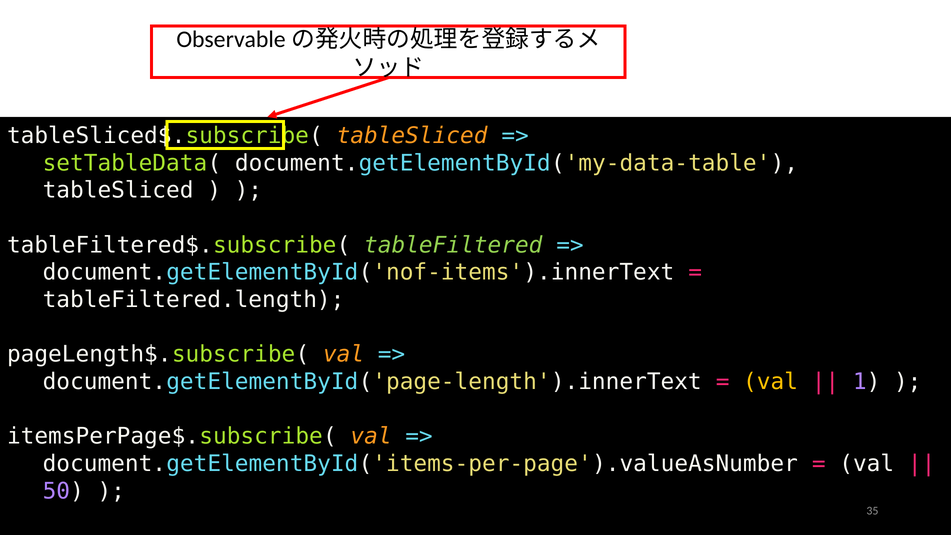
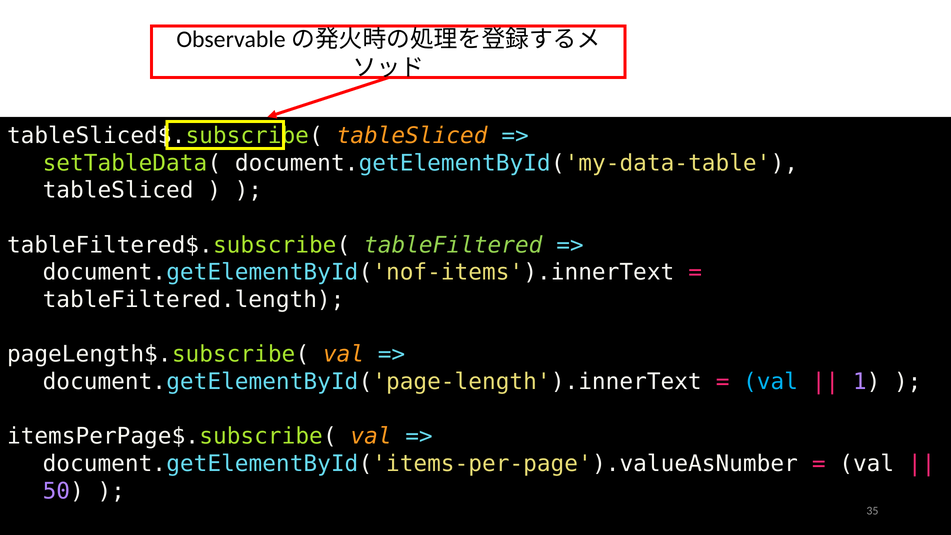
val at (771, 382) colour: yellow -> light blue
